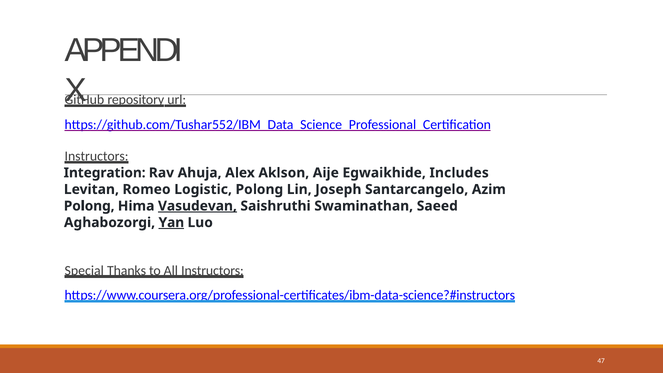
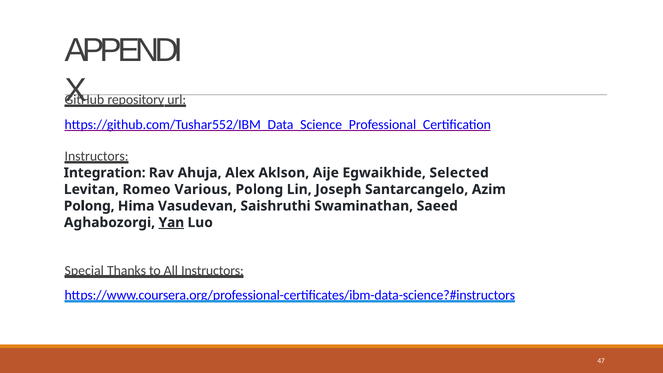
Includes: Includes -> Selected
Logistic: Logistic -> Various
Vasudevan underline: present -> none
